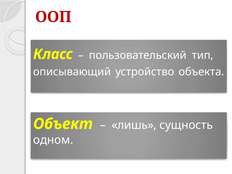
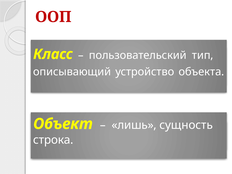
одном: одном -> строка
